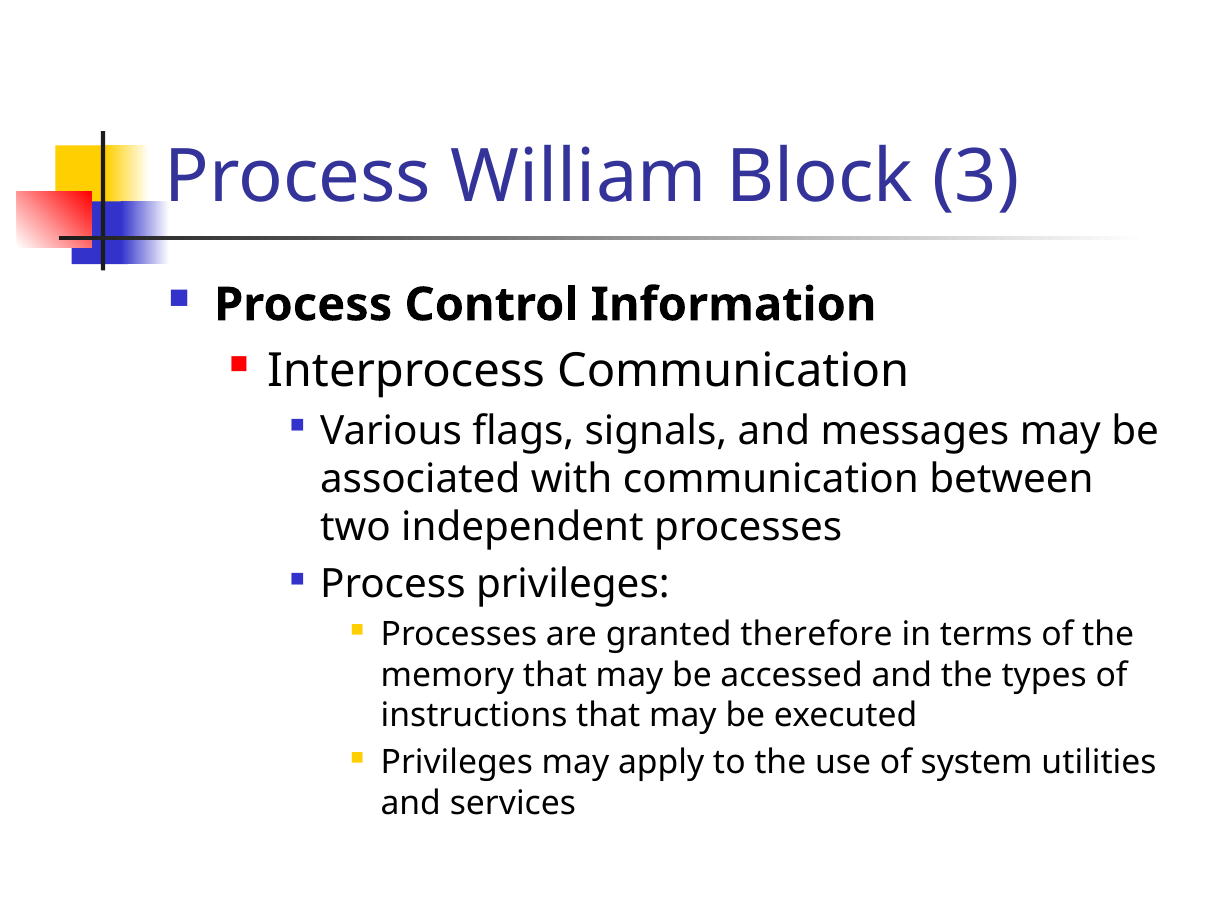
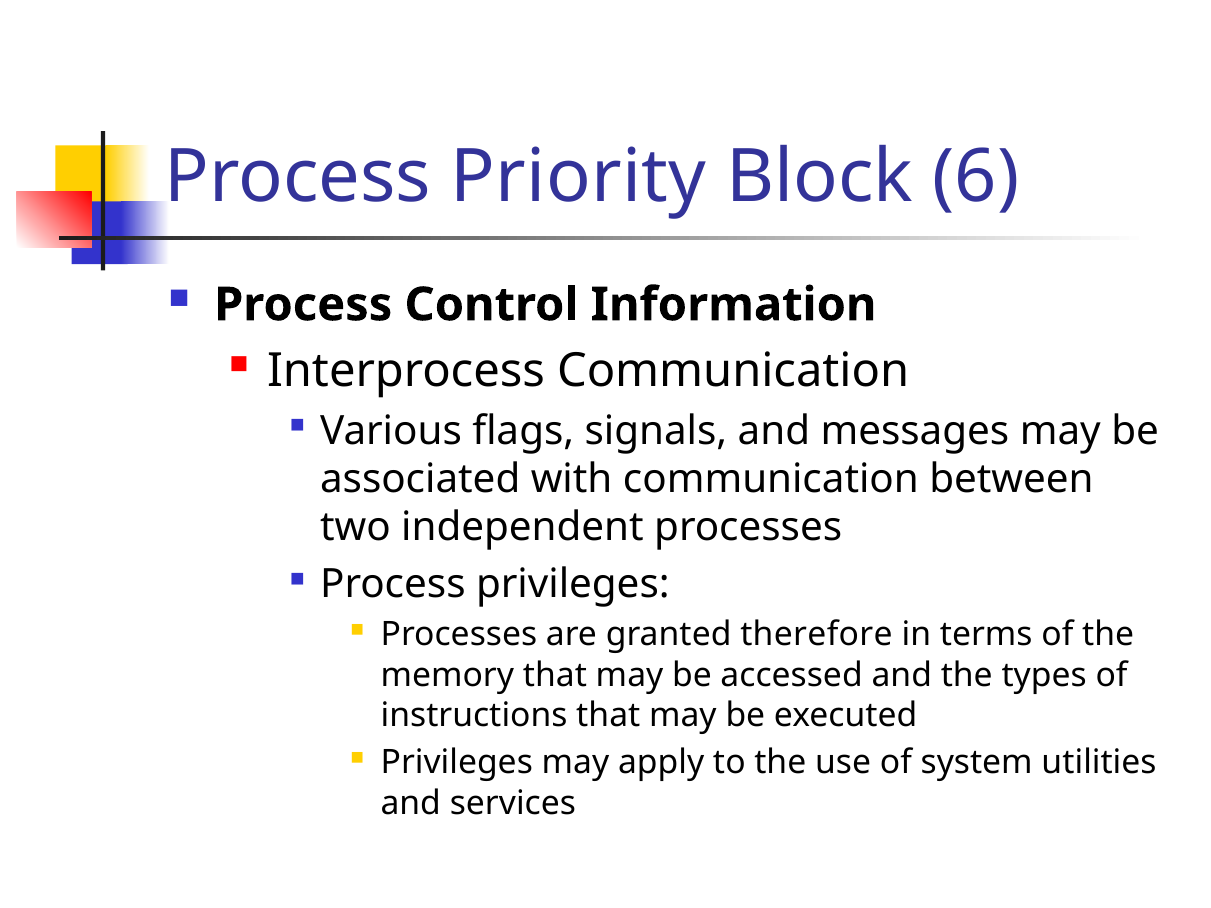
William: William -> Priority
3: 3 -> 6
